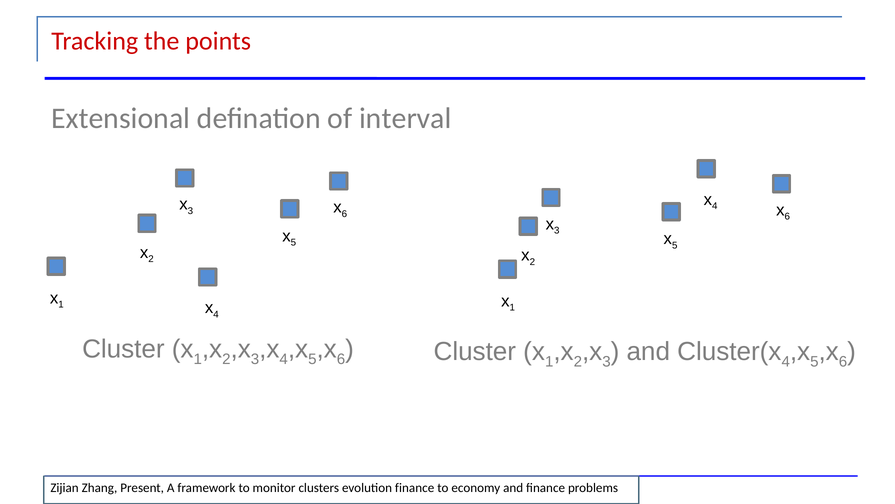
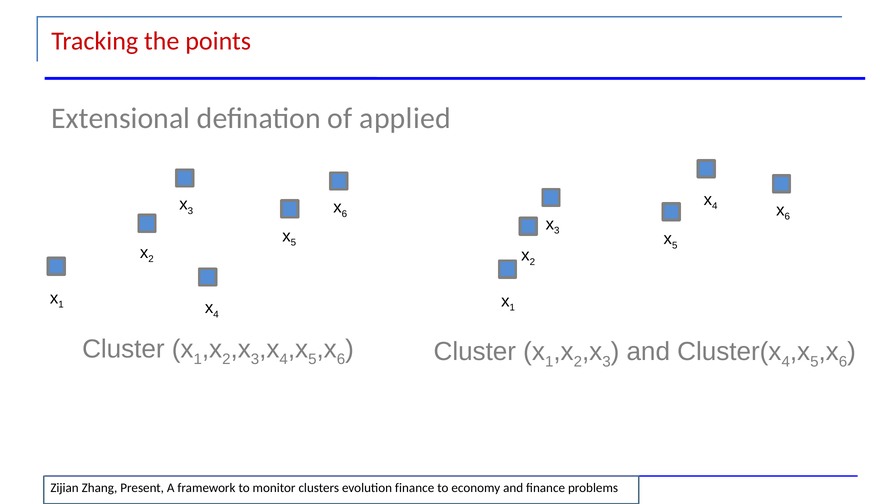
interval: interval -> applied
